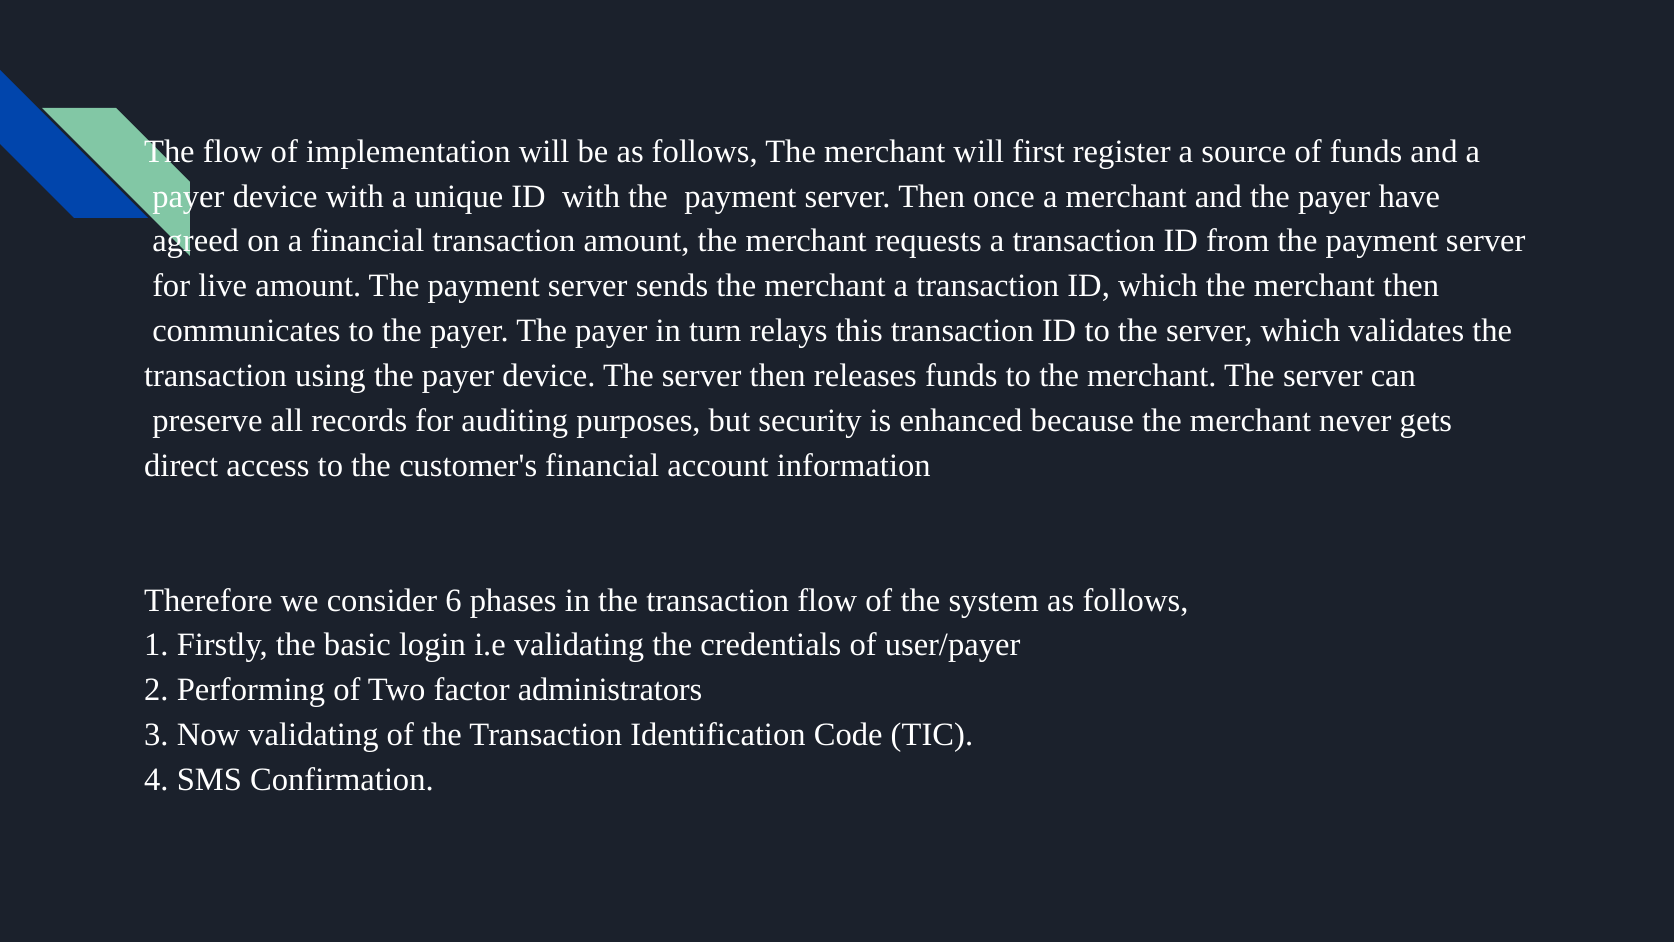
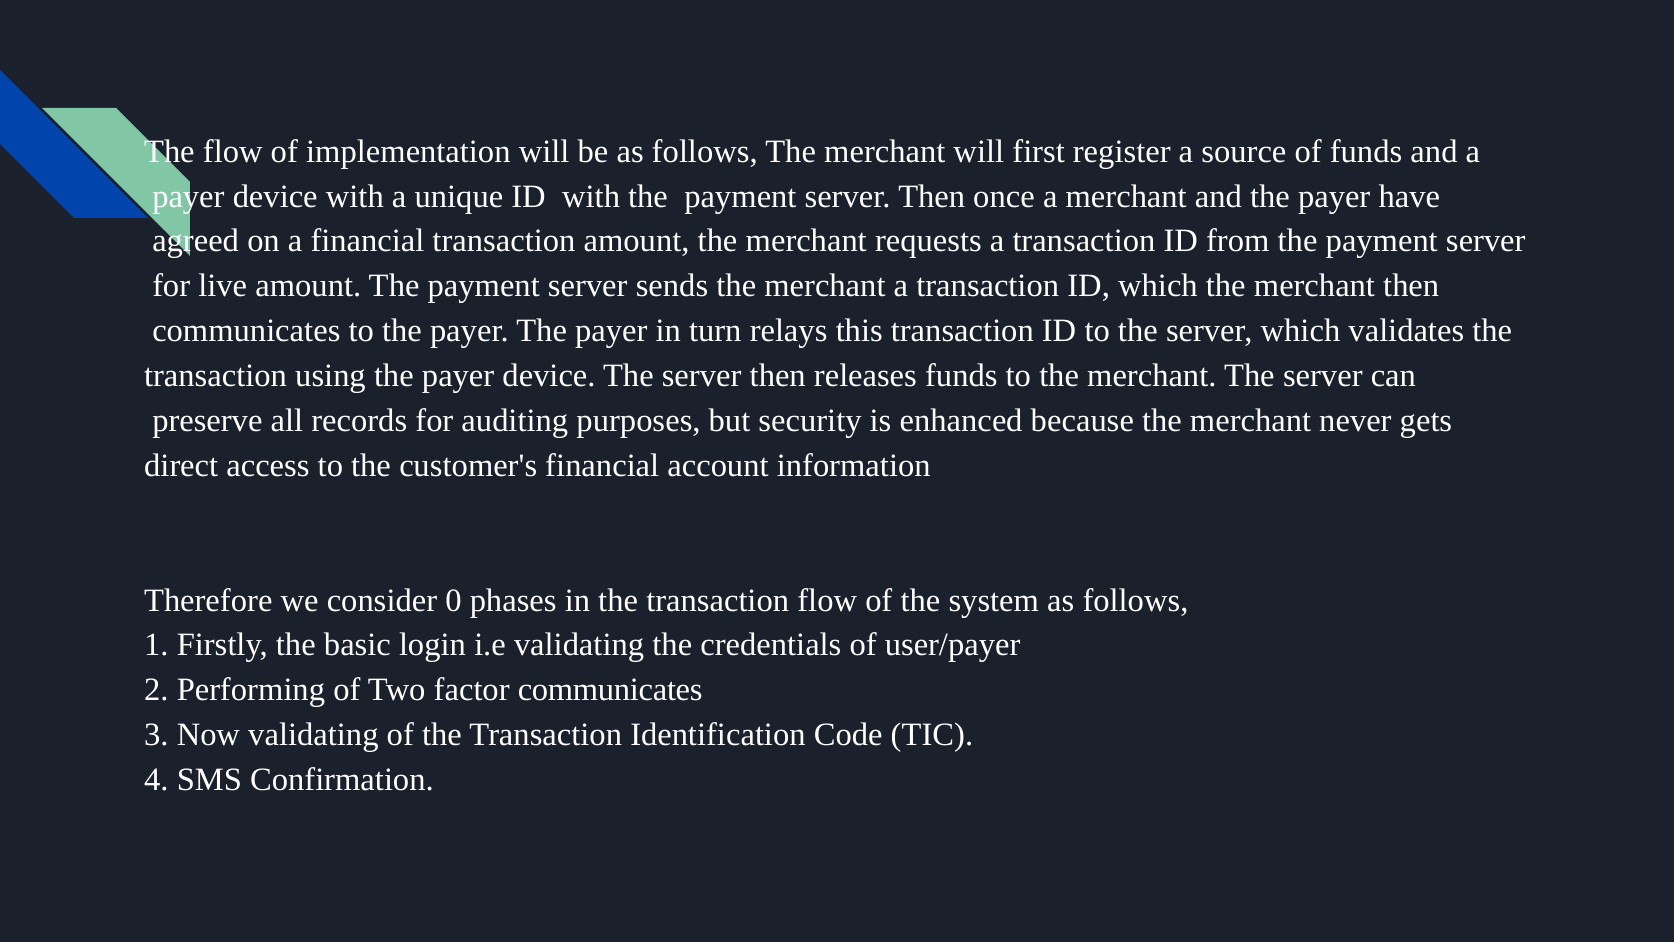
6: 6 -> 0
factor administrators: administrators -> communicates
